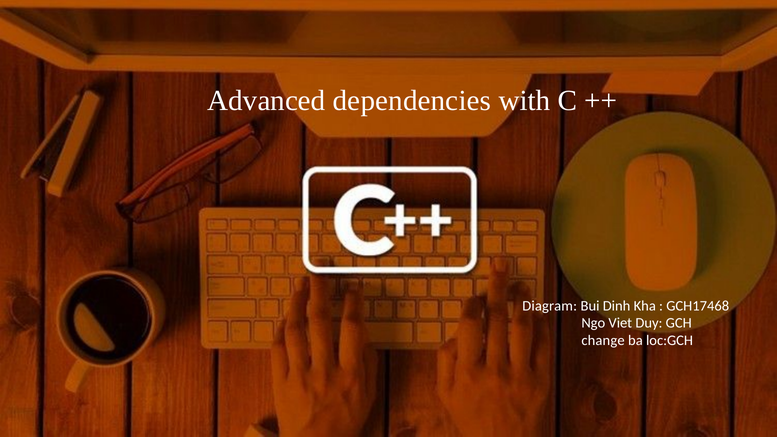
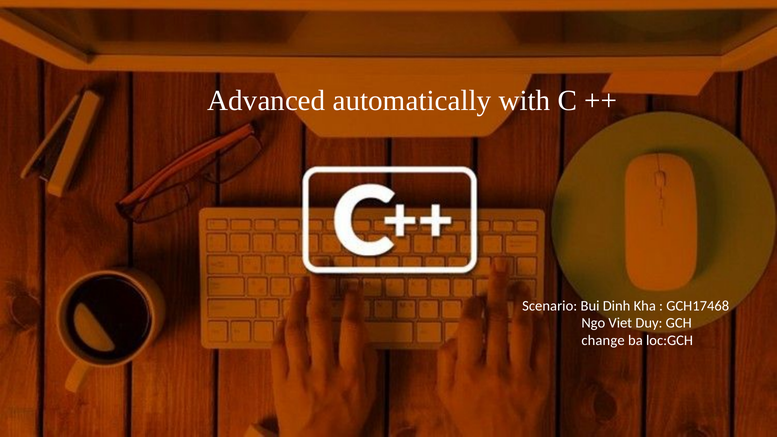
dependencies: dependencies -> automatically
Diagram: Diagram -> Scenario
